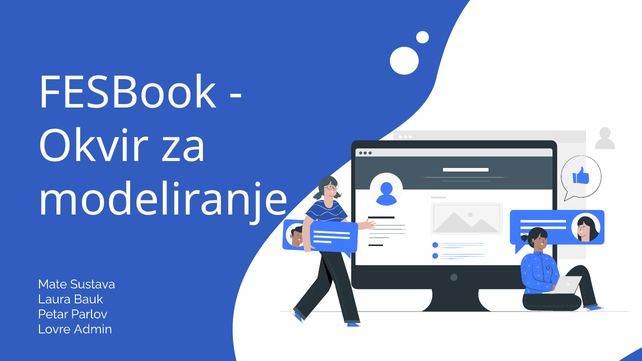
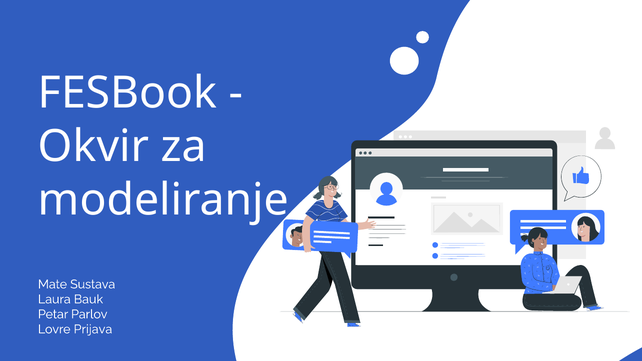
Admin: Admin -> Prijava
